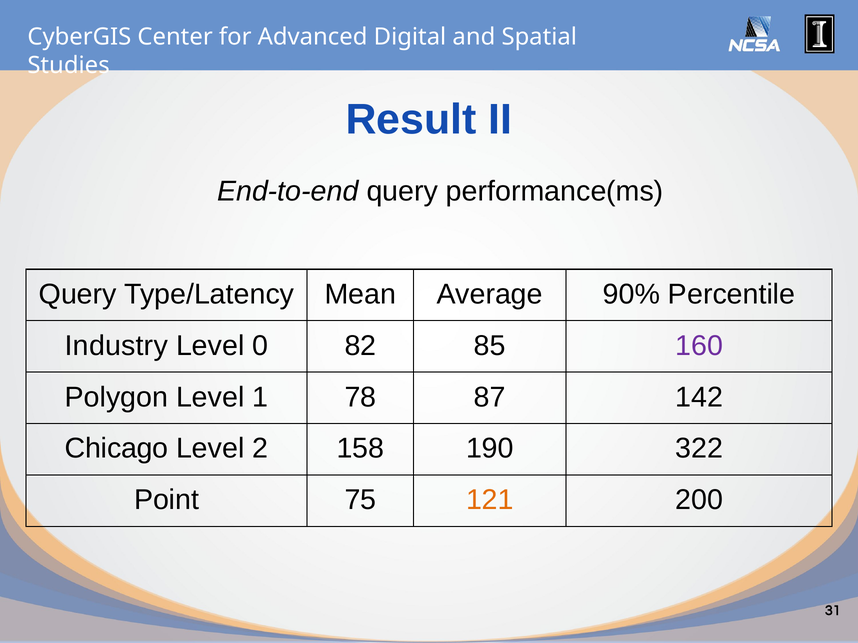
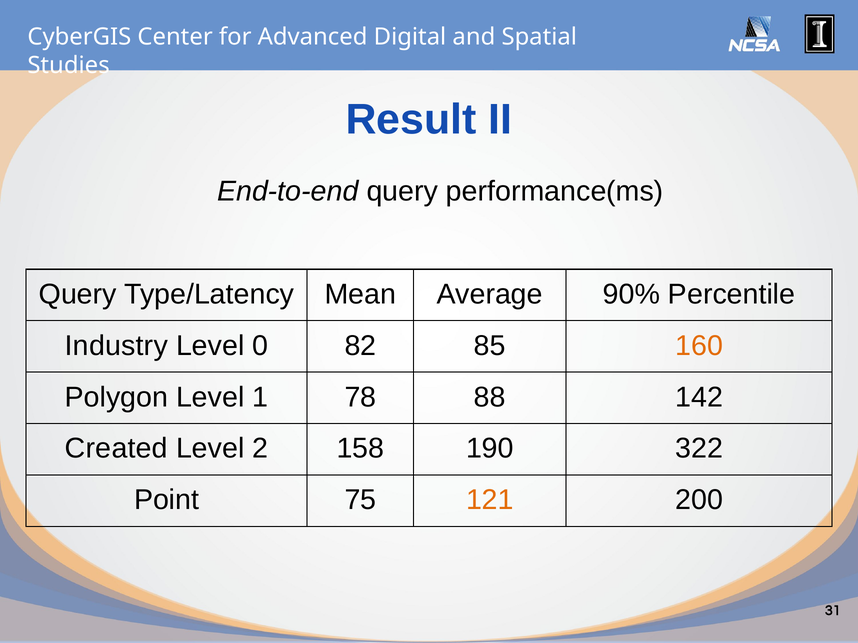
160 colour: purple -> orange
87: 87 -> 88
Chicago: Chicago -> Created
